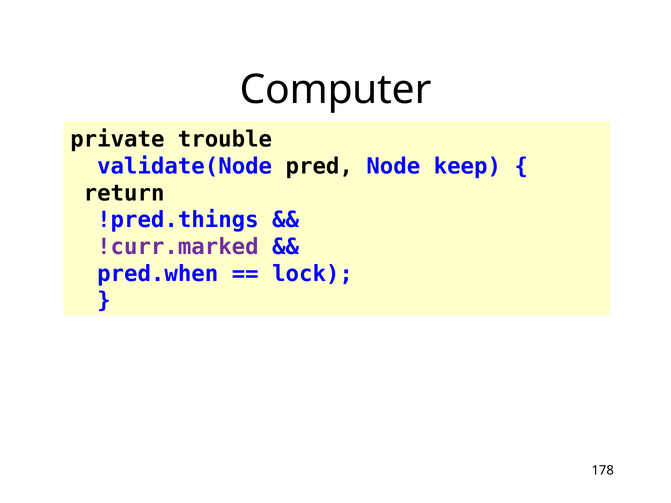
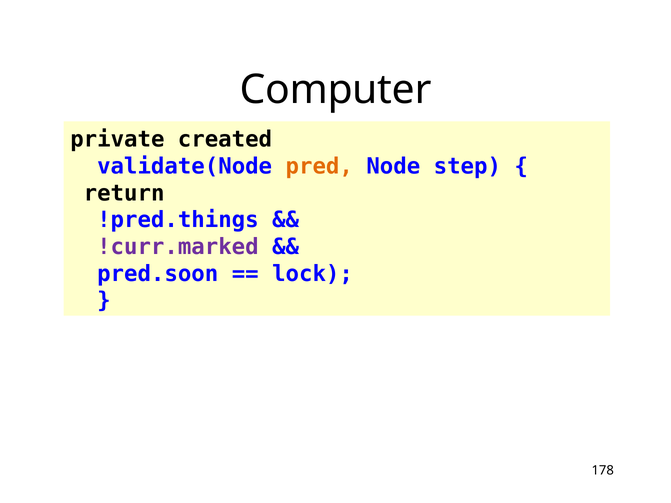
trouble: trouble -> created
pred colour: black -> orange
keep: keep -> step
pred.when: pred.when -> pred.soon
